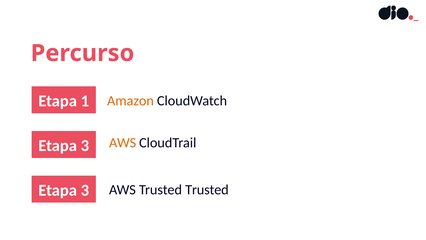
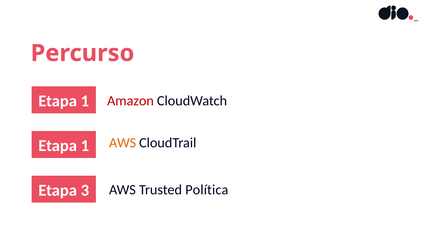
Amazon colour: orange -> red
3 at (85, 145): 3 -> 1
Trusted Trusted: Trusted -> Política
